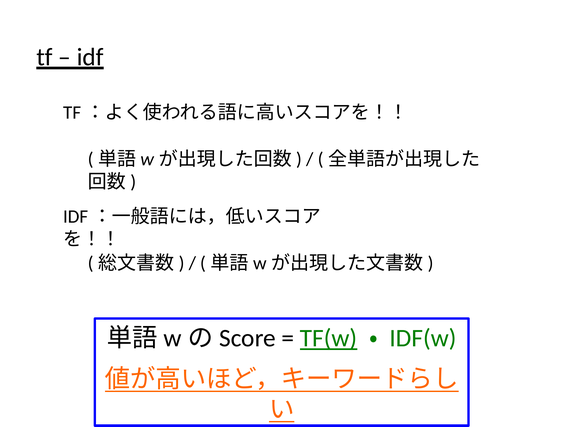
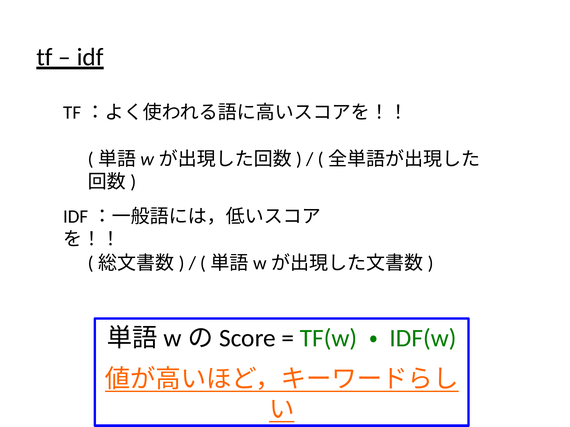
TF(w underline: present -> none
